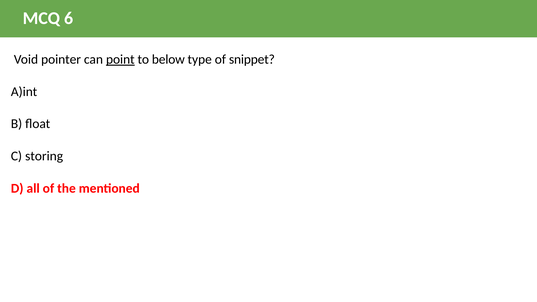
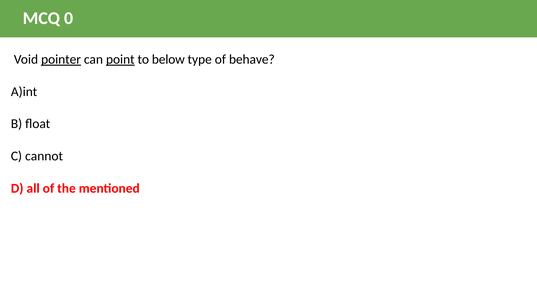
6: 6 -> 0
pointer underline: none -> present
snippet: snippet -> behave
storing: storing -> cannot
